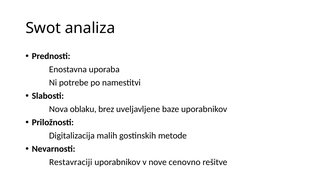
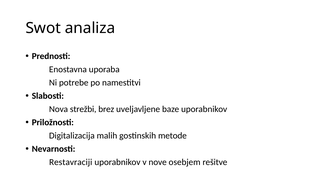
oblaku: oblaku -> strežbi
cenovno: cenovno -> osebjem
